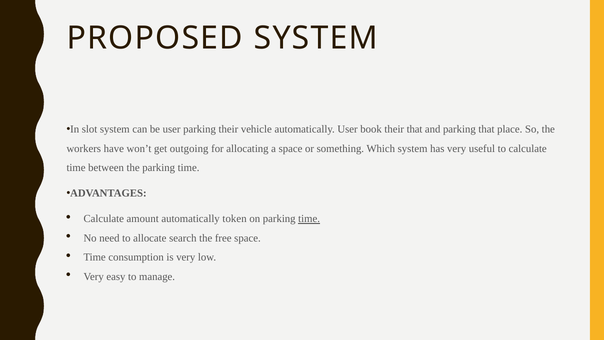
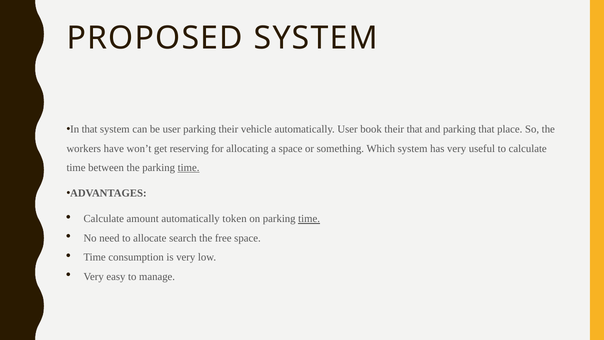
In slot: slot -> that
outgoing: outgoing -> reserving
time at (189, 168) underline: none -> present
